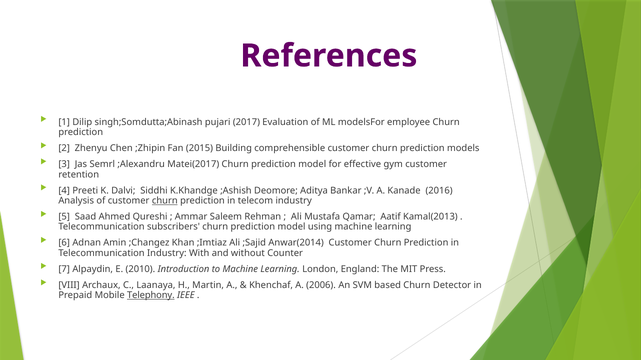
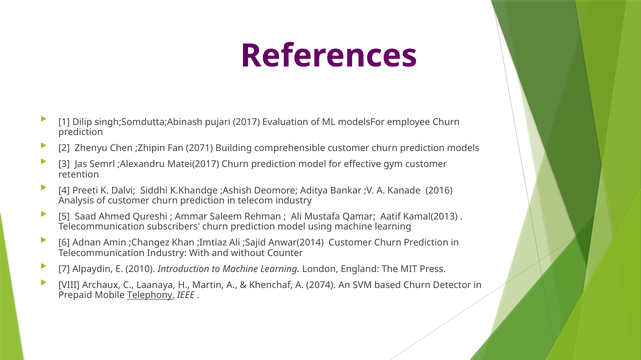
2015: 2015 -> 2071
churn at (165, 201) underline: present -> none
2006: 2006 -> 2074
